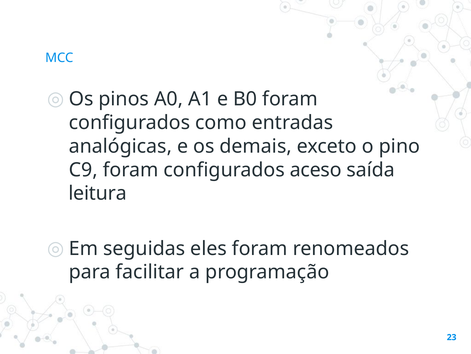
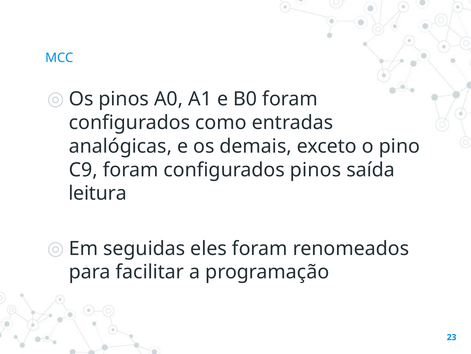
configurados aceso: aceso -> pinos
